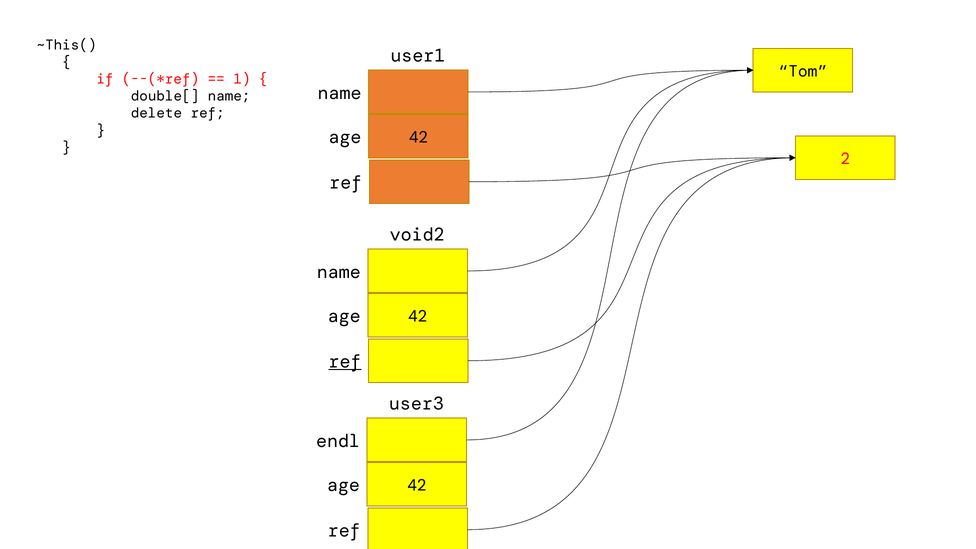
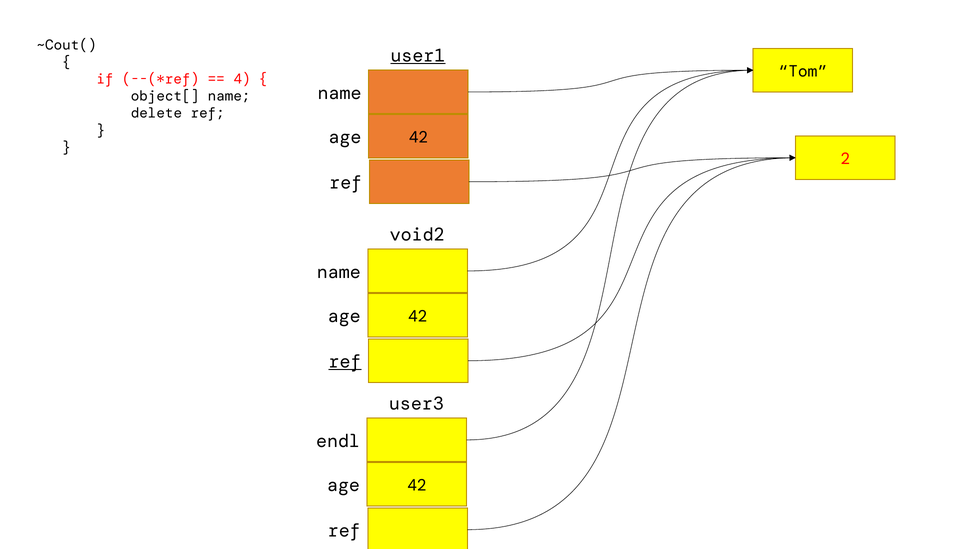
~This(: ~This( -> ~Cout(
user1 underline: none -> present
1: 1 -> 4
double[: double[ -> object[
